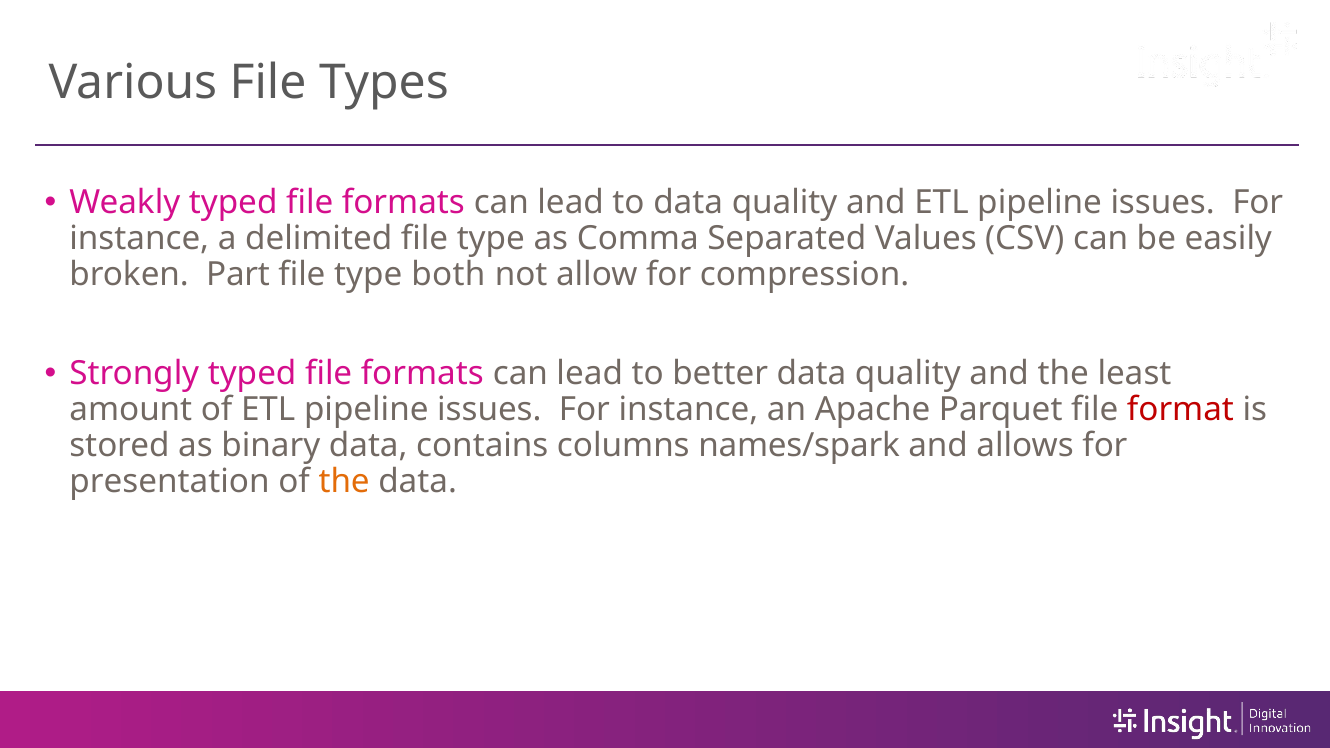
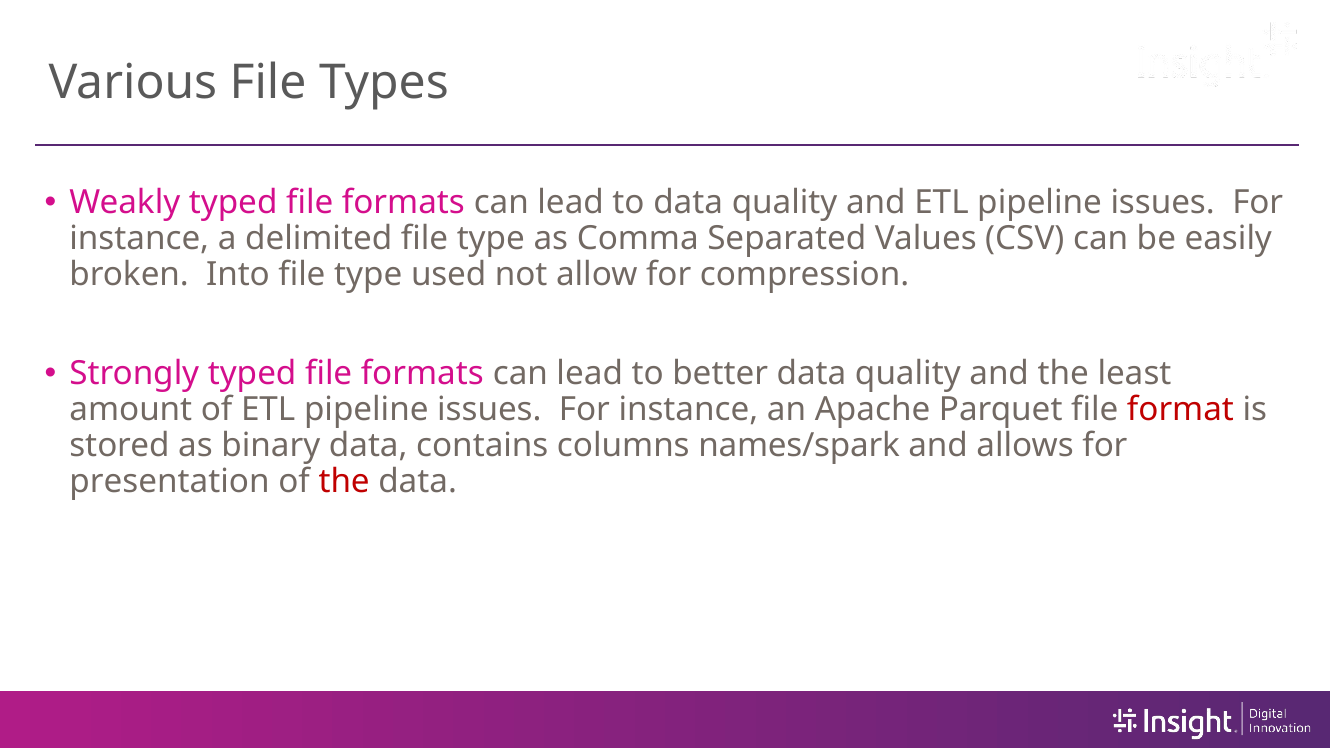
Part: Part -> Into
both: both -> used
the at (344, 482) colour: orange -> red
